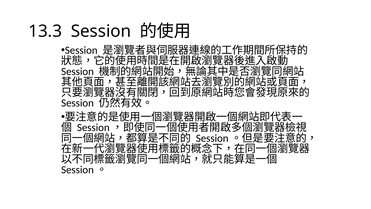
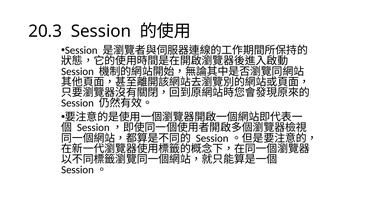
13.3: 13.3 -> 20.3
